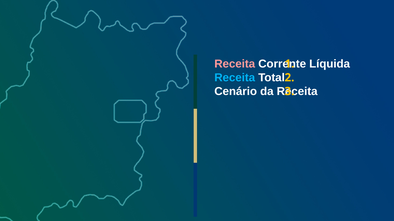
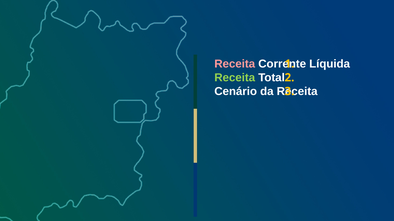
Receita at (235, 78) colour: light blue -> light green
